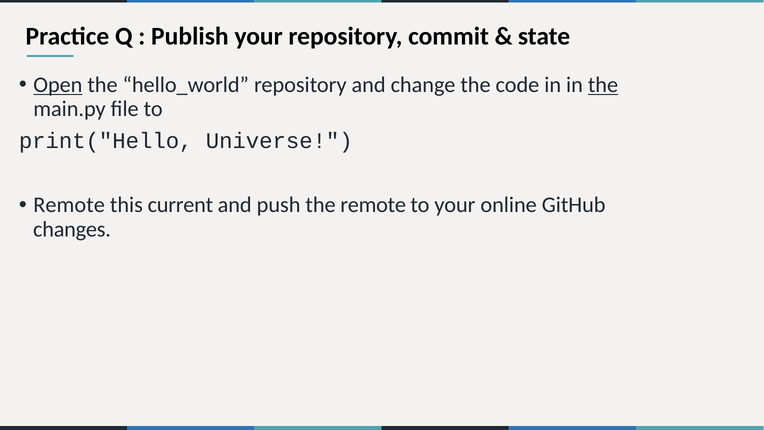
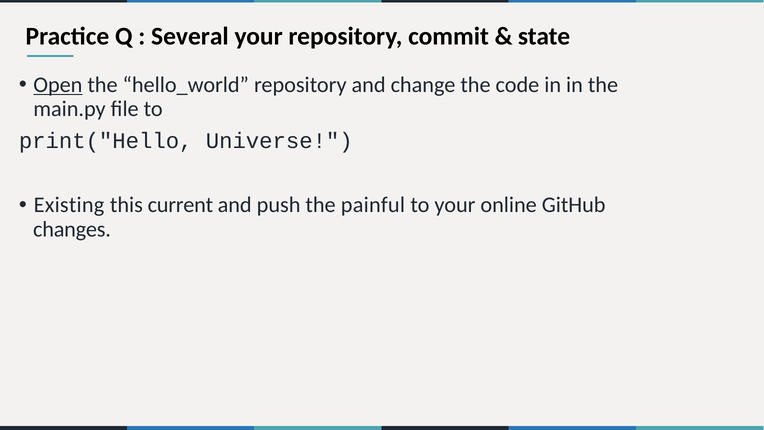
Publish: Publish -> Several
the at (603, 85) underline: present -> none
Remote at (69, 205): Remote -> Existing
the remote: remote -> painful
